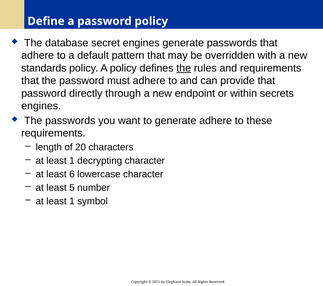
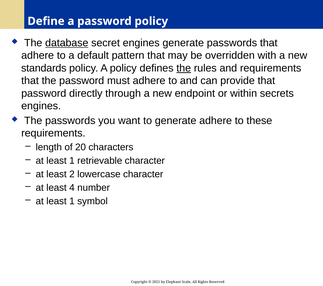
database underline: none -> present
decrypting: decrypting -> retrievable
6: 6 -> 2
5: 5 -> 4
